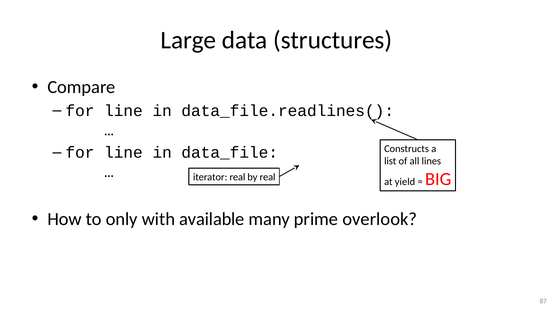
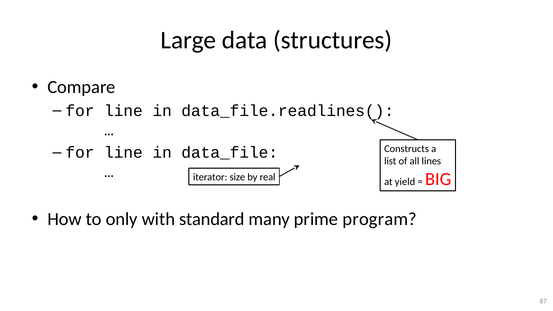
iterator real: real -> size
available: available -> standard
overlook: overlook -> program
